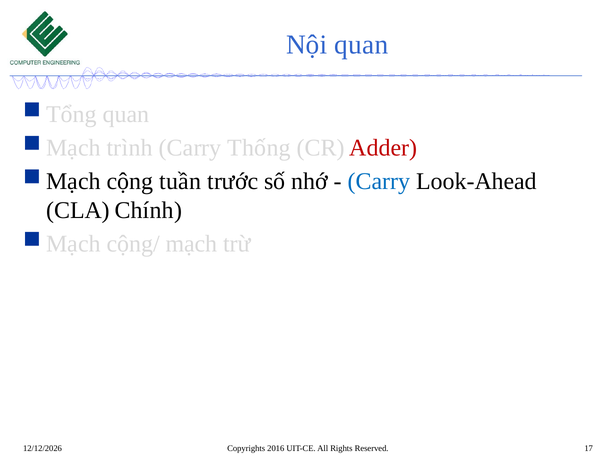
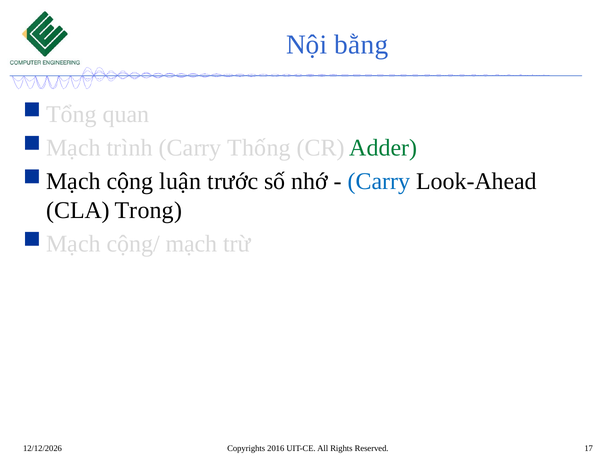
Nội quan: quan -> bằng
Adder colour: red -> green
tuần: tuần -> luận
Chính: Chính -> Trong
